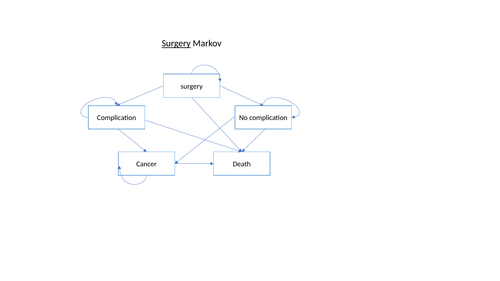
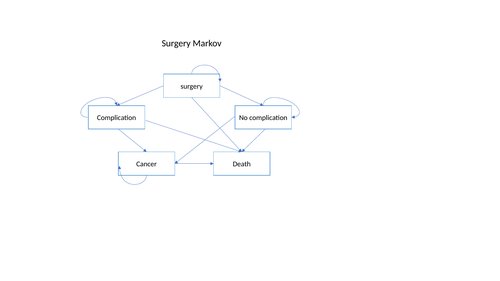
Surgery at (176, 44) underline: present -> none
